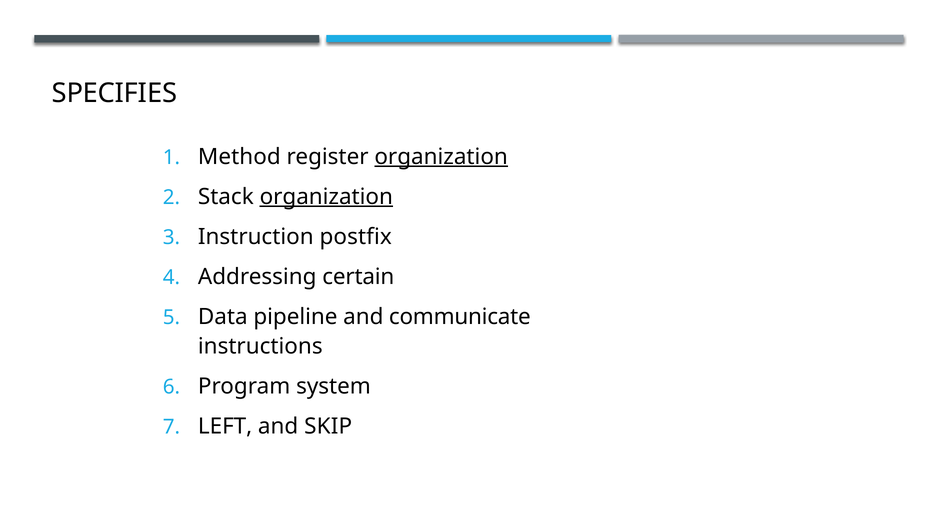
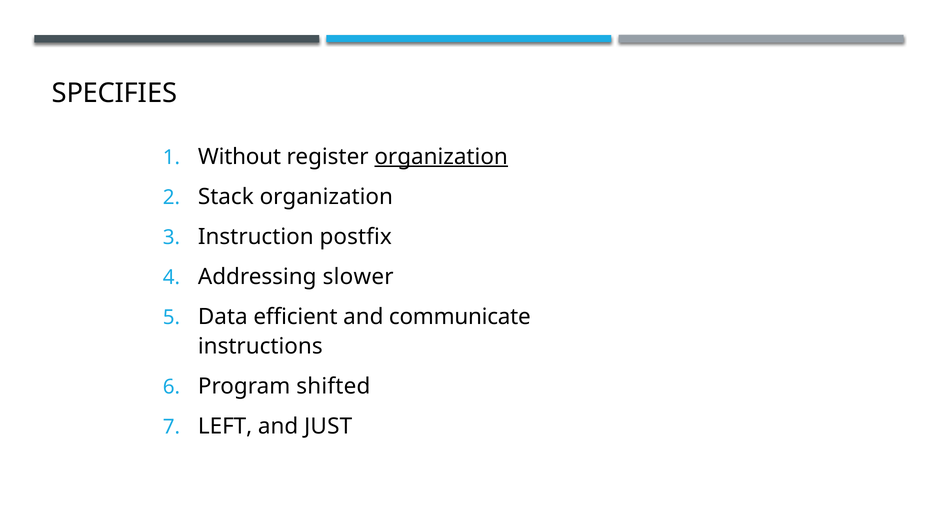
Method: Method -> Without
organization at (326, 197) underline: present -> none
certain: certain -> slower
pipeline: pipeline -> efficient
system: system -> shifted
SKIP: SKIP -> JUST
